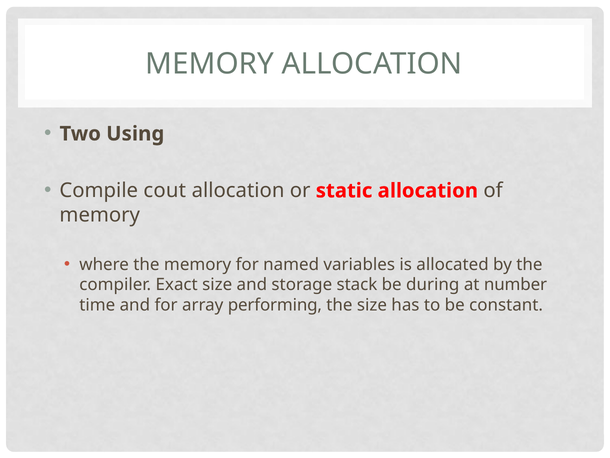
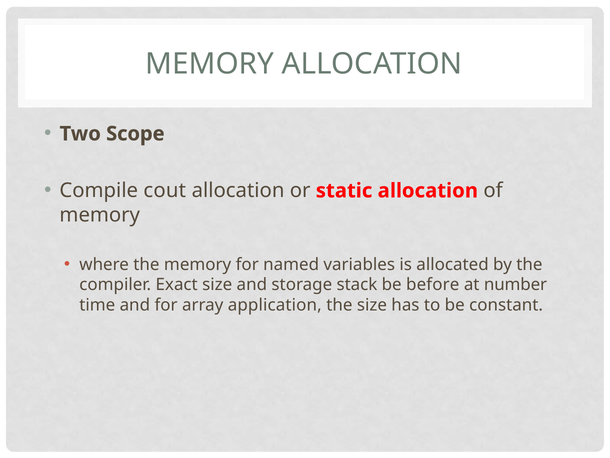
Using: Using -> Scope
during: during -> before
performing: performing -> application
